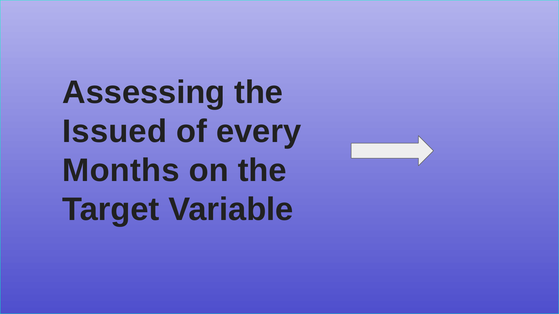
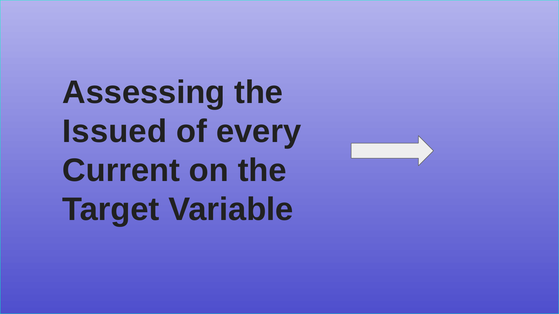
Months: Months -> Current
